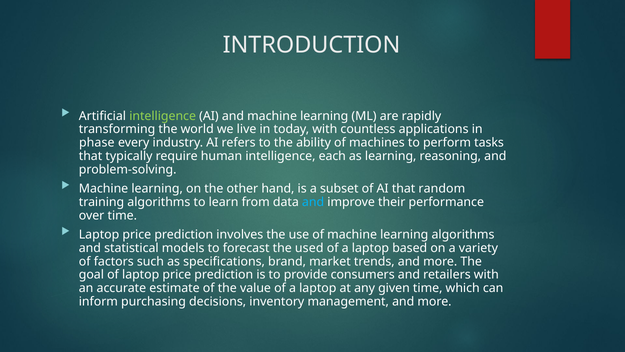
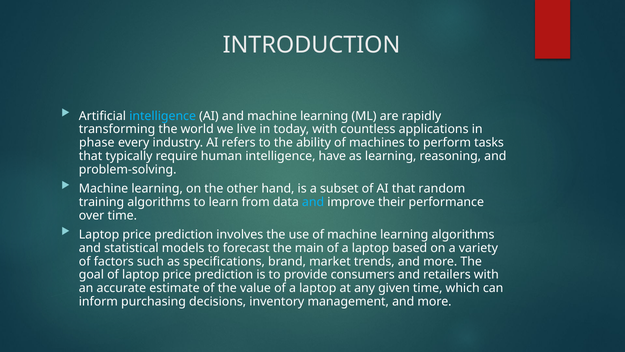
intelligence at (163, 116) colour: light green -> light blue
each: each -> have
used: used -> main
